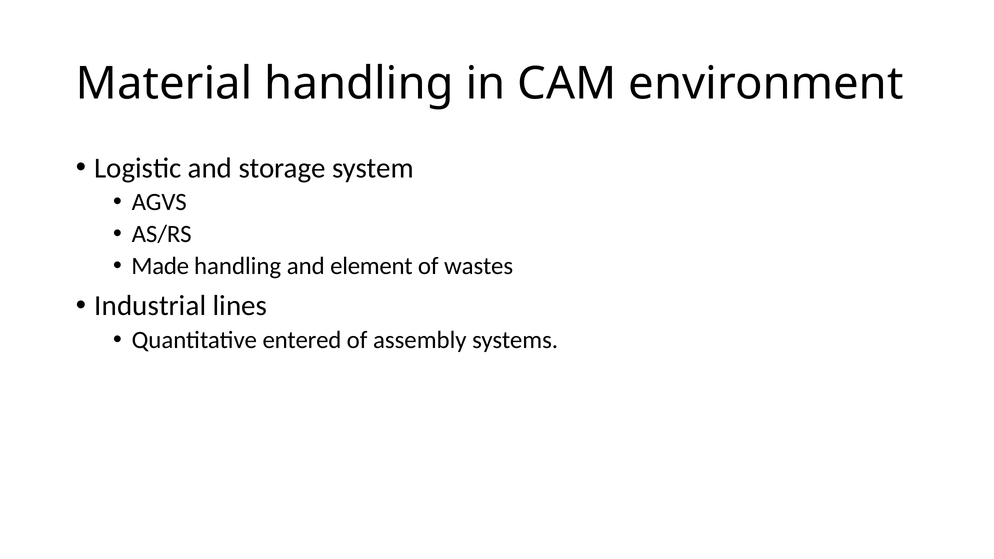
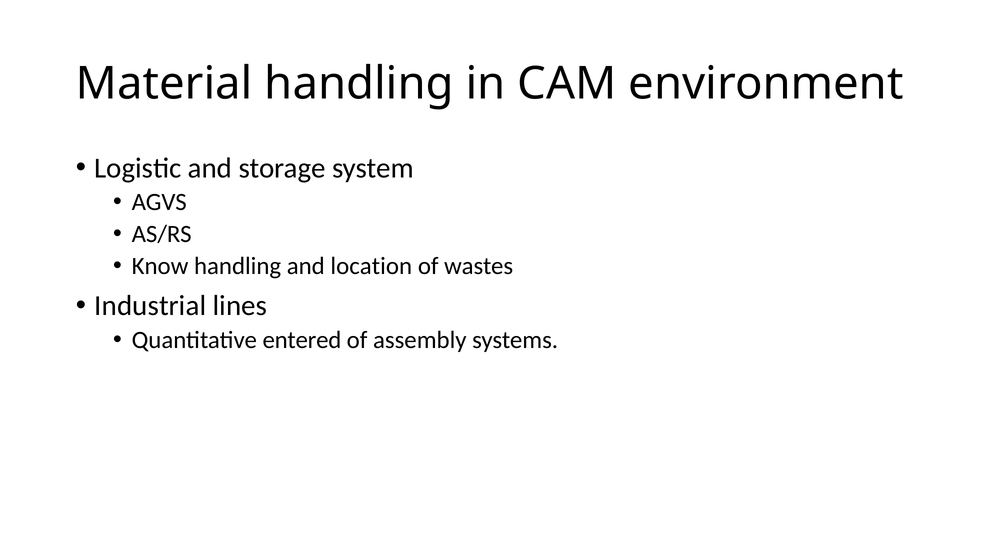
Made: Made -> Know
element: element -> location
